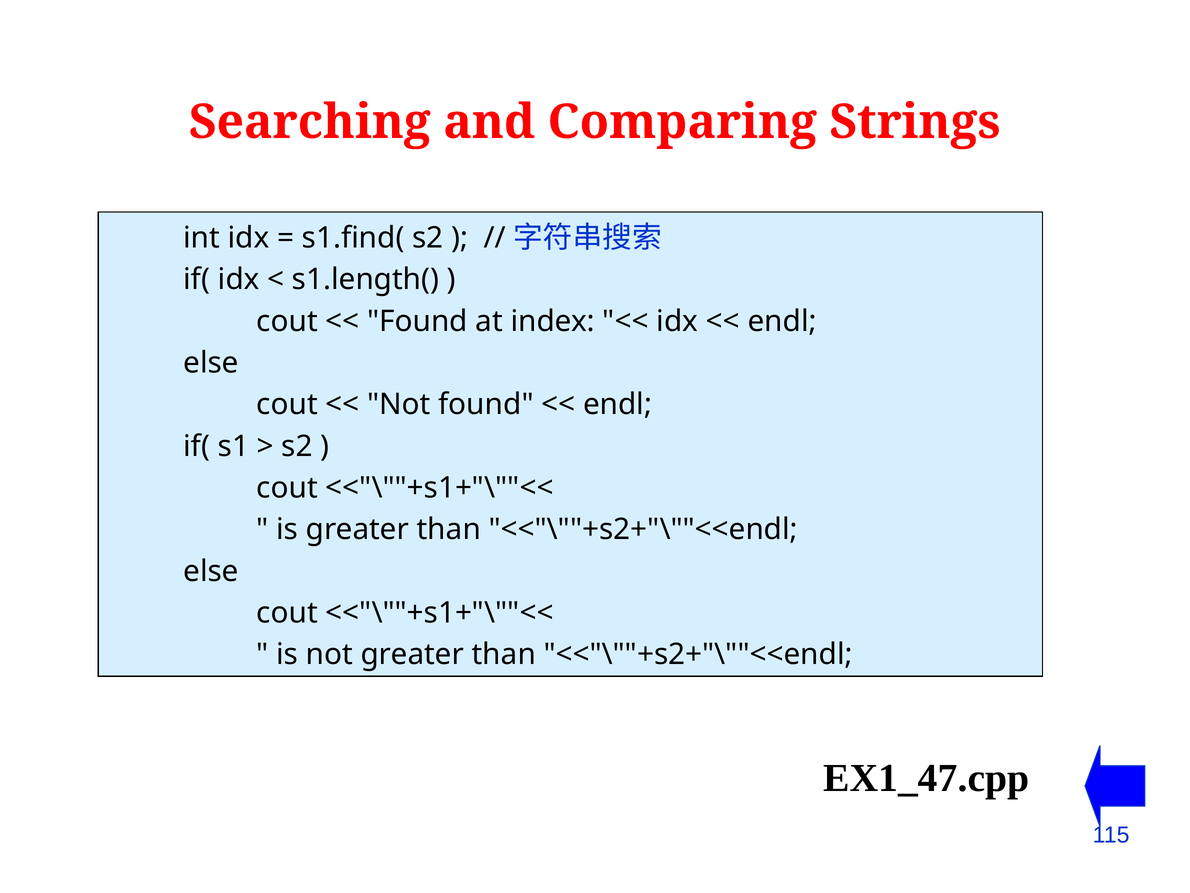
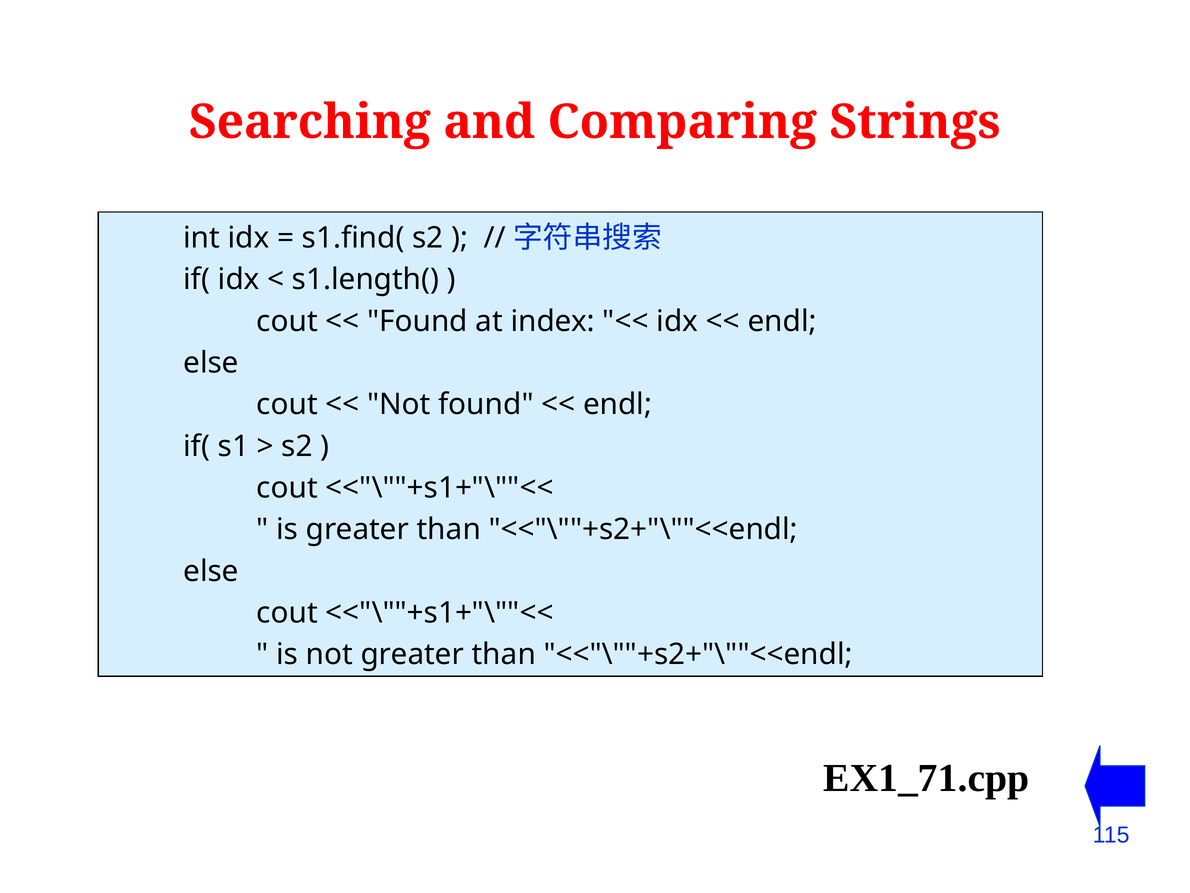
EX1_47.cpp: EX1_47.cpp -> EX1_71.cpp
